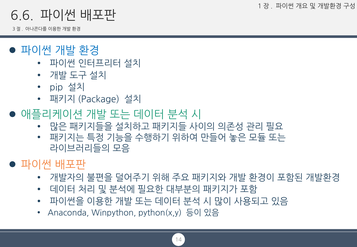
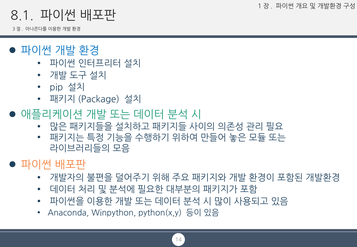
6.6: 6.6 -> 8.1
